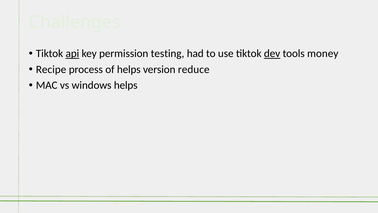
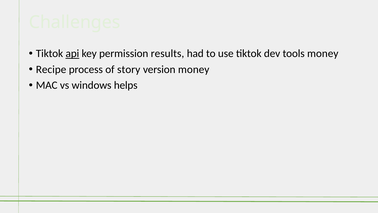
testing: testing -> results
dev underline: present -> none
of helps: helps -> story
version reduce: reduce -> money
